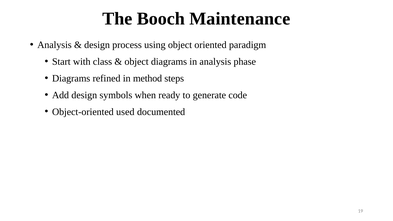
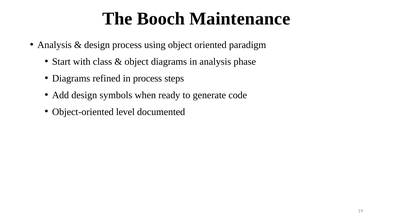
in method: method -> process
used: used -> level
